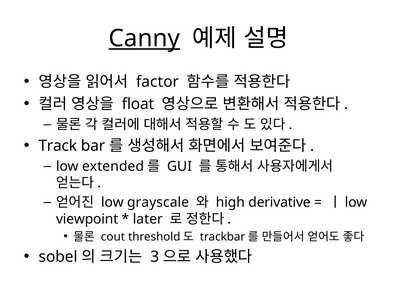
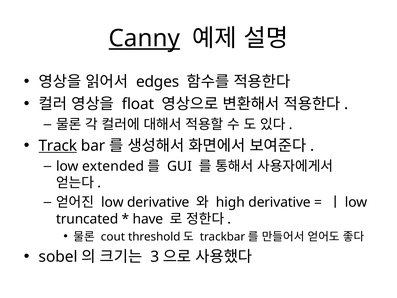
factor: factor -> edges
Track underline: none -> present
low grayscale: grayscale -> derivative
viewpoint: viewpoint -> truncated
later: later -> have
